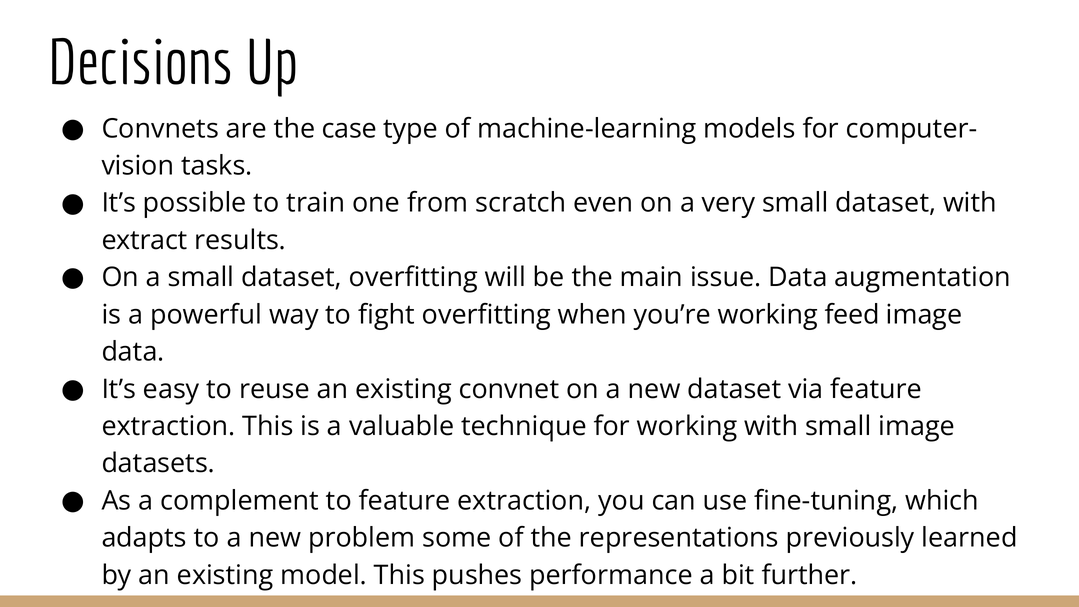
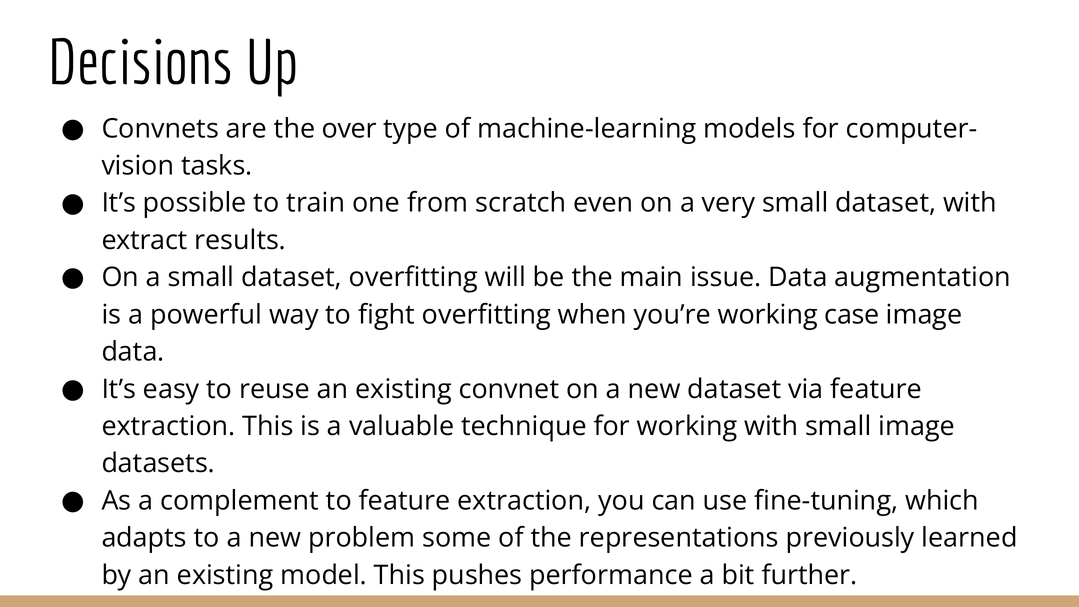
case: case -> over
feed: feed -> case
